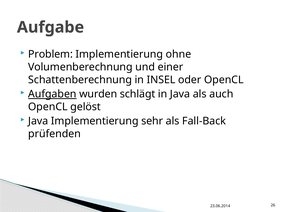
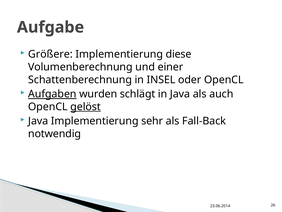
Problem: Problem -> Größere
ohne: ohne -> diese
gelöst underline: none -> present
prüfenden: prüfenden -> notwendig
